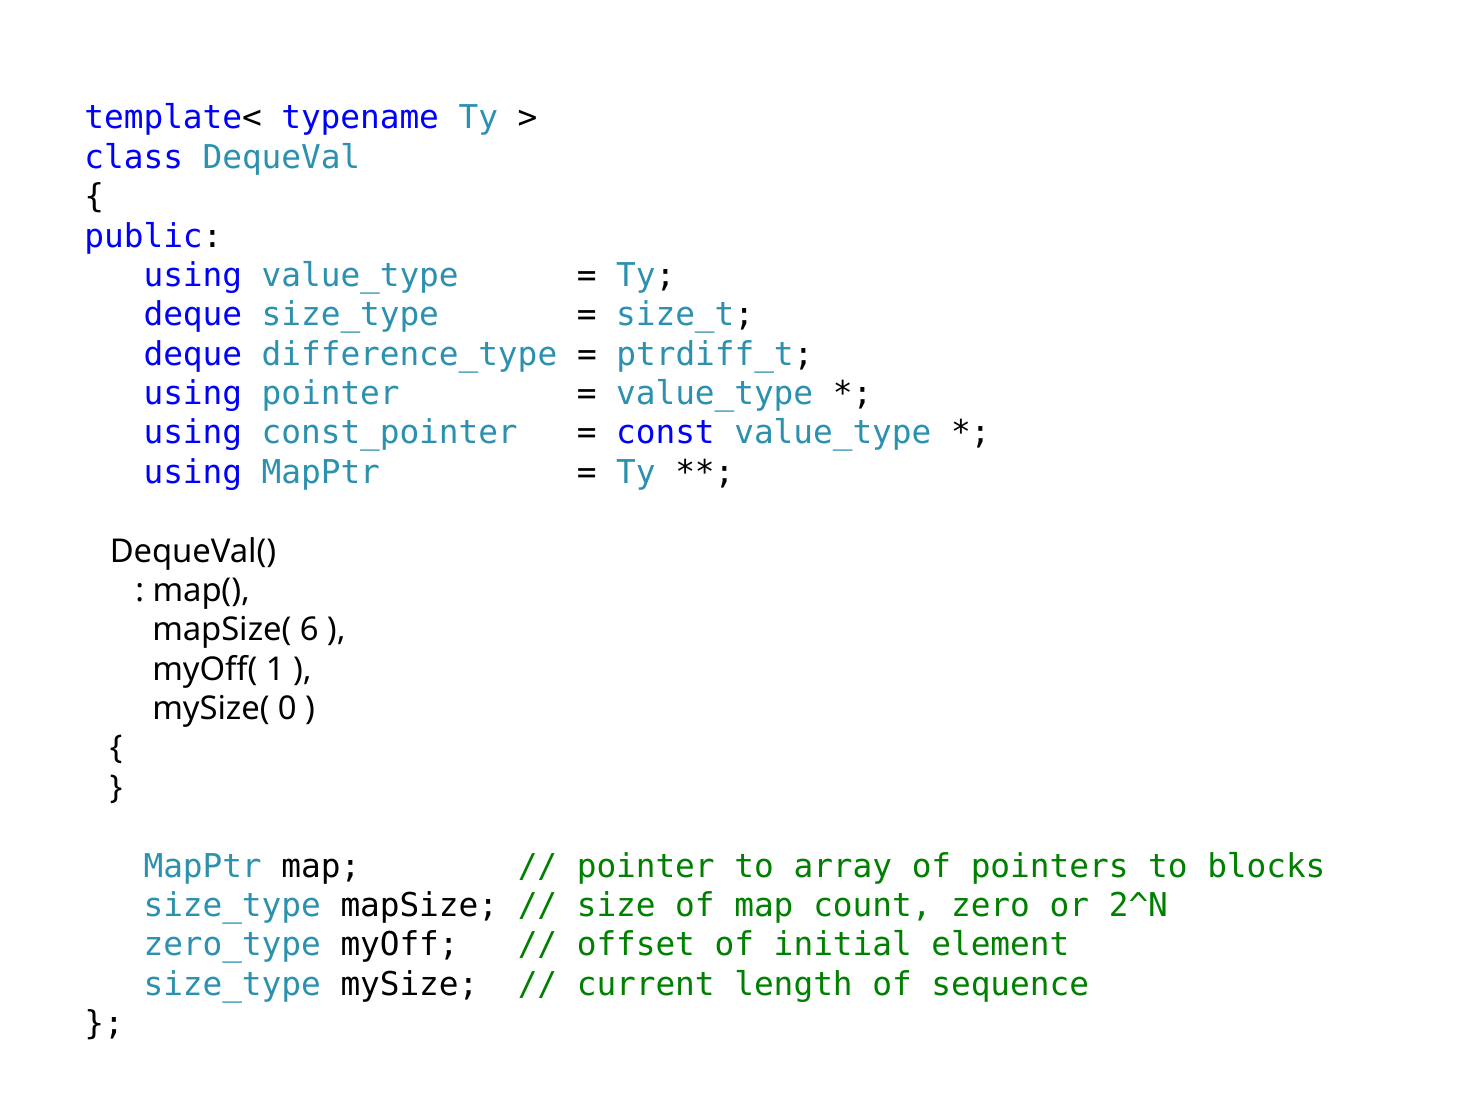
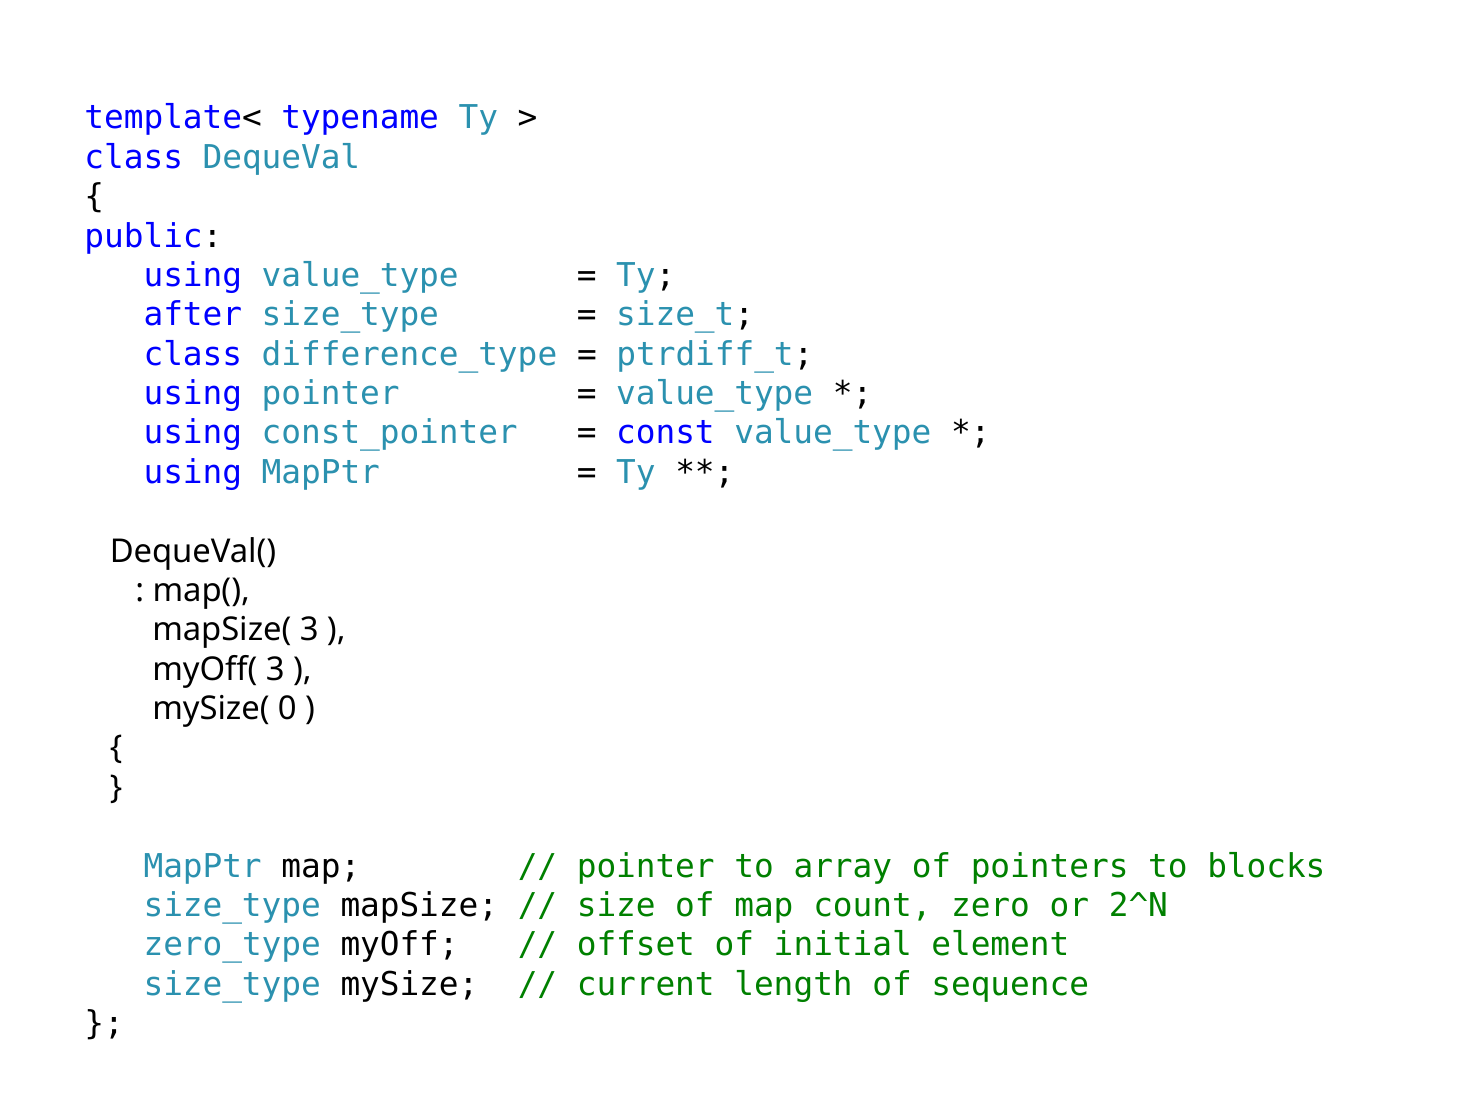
deque at (193, 315): deque -> after
deque at (193, 354): deque -> class
mapSize( 6: 6 -> 3
myOff( 1: 1 -> 3
